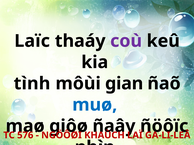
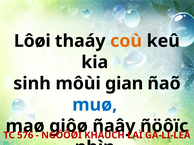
Laïc: Laïc -> Lôøi
coù colour: purple -> orange
tình: tình -> sinh
